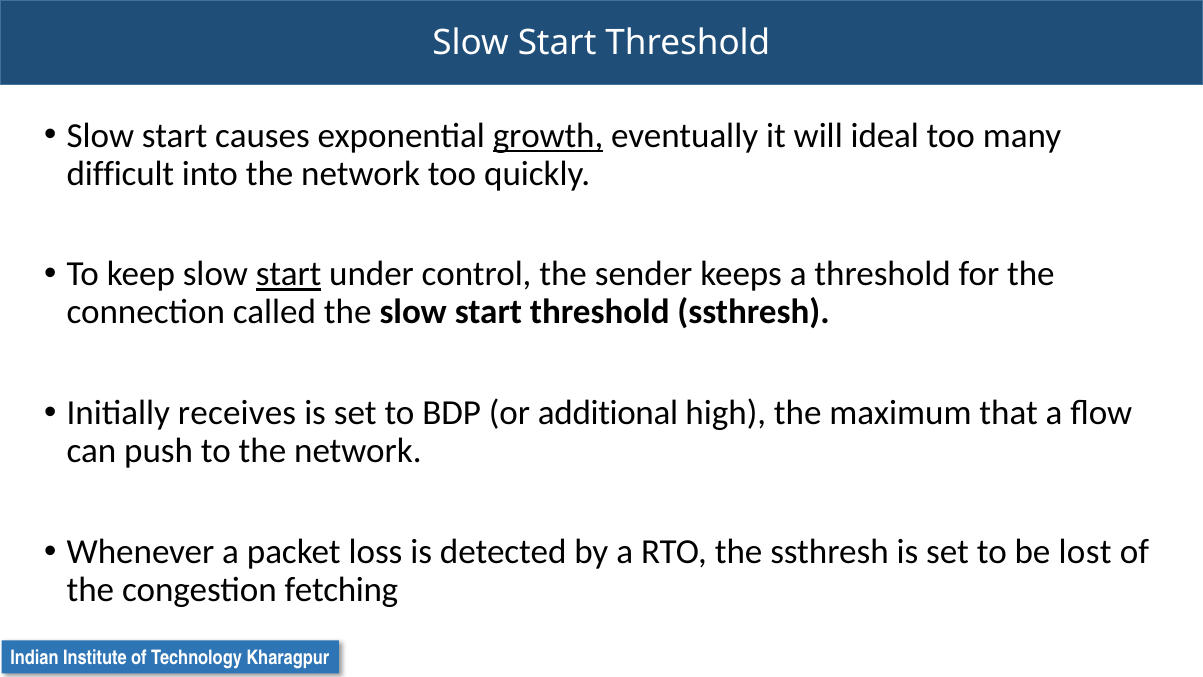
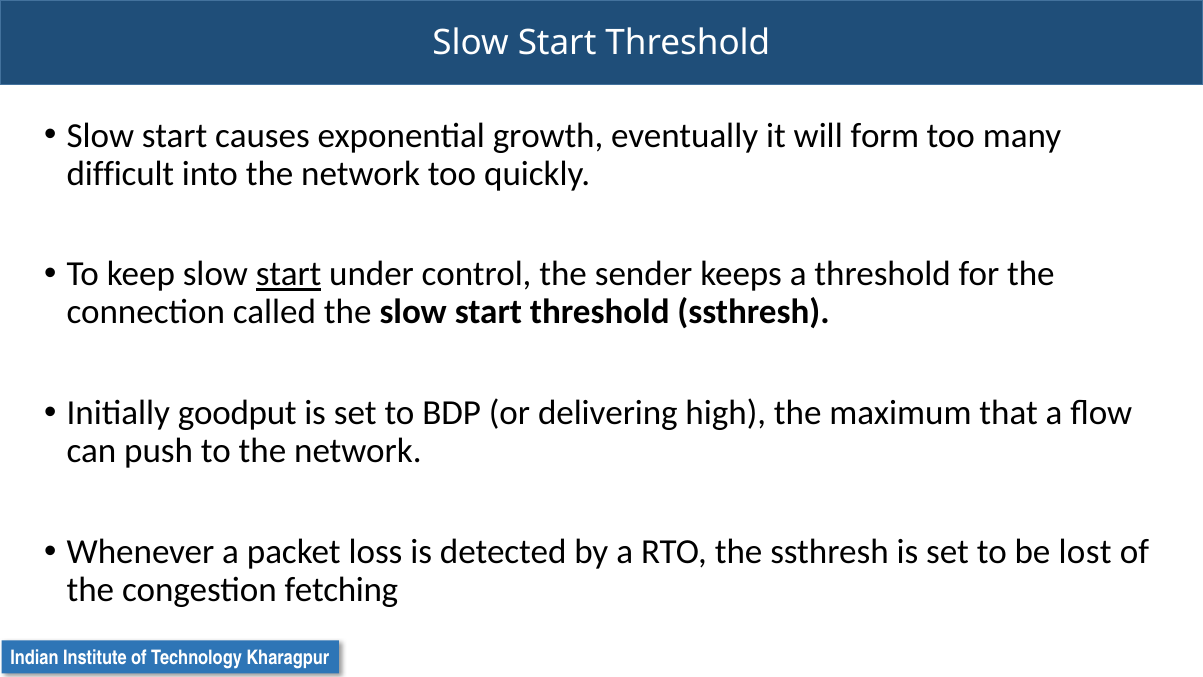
growth underline: present -> none
ideal: ideal -> form
receives: receives -> goodput
additional: additional -> delivering
